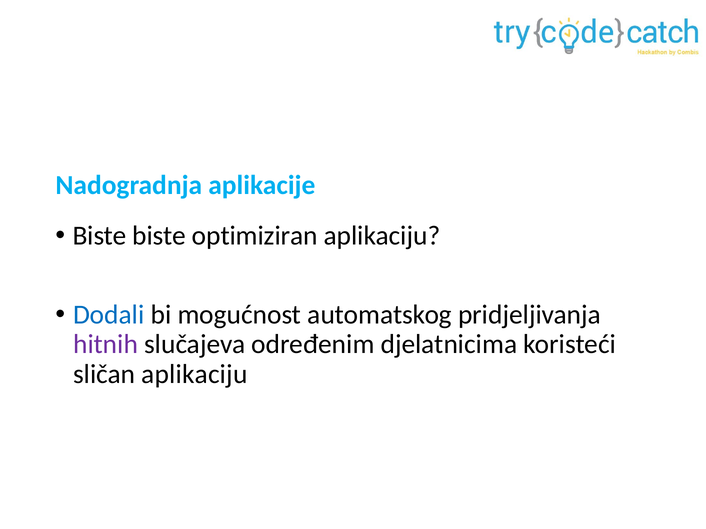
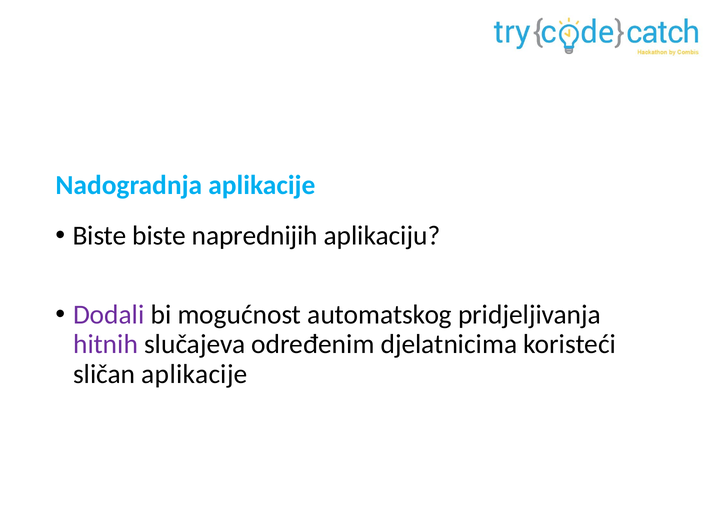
optimiziran: optimiziran -> naprednijih
Dodali colour: blue -> purple
sličan aplikaciju: aplikaciju -> aplikacije
